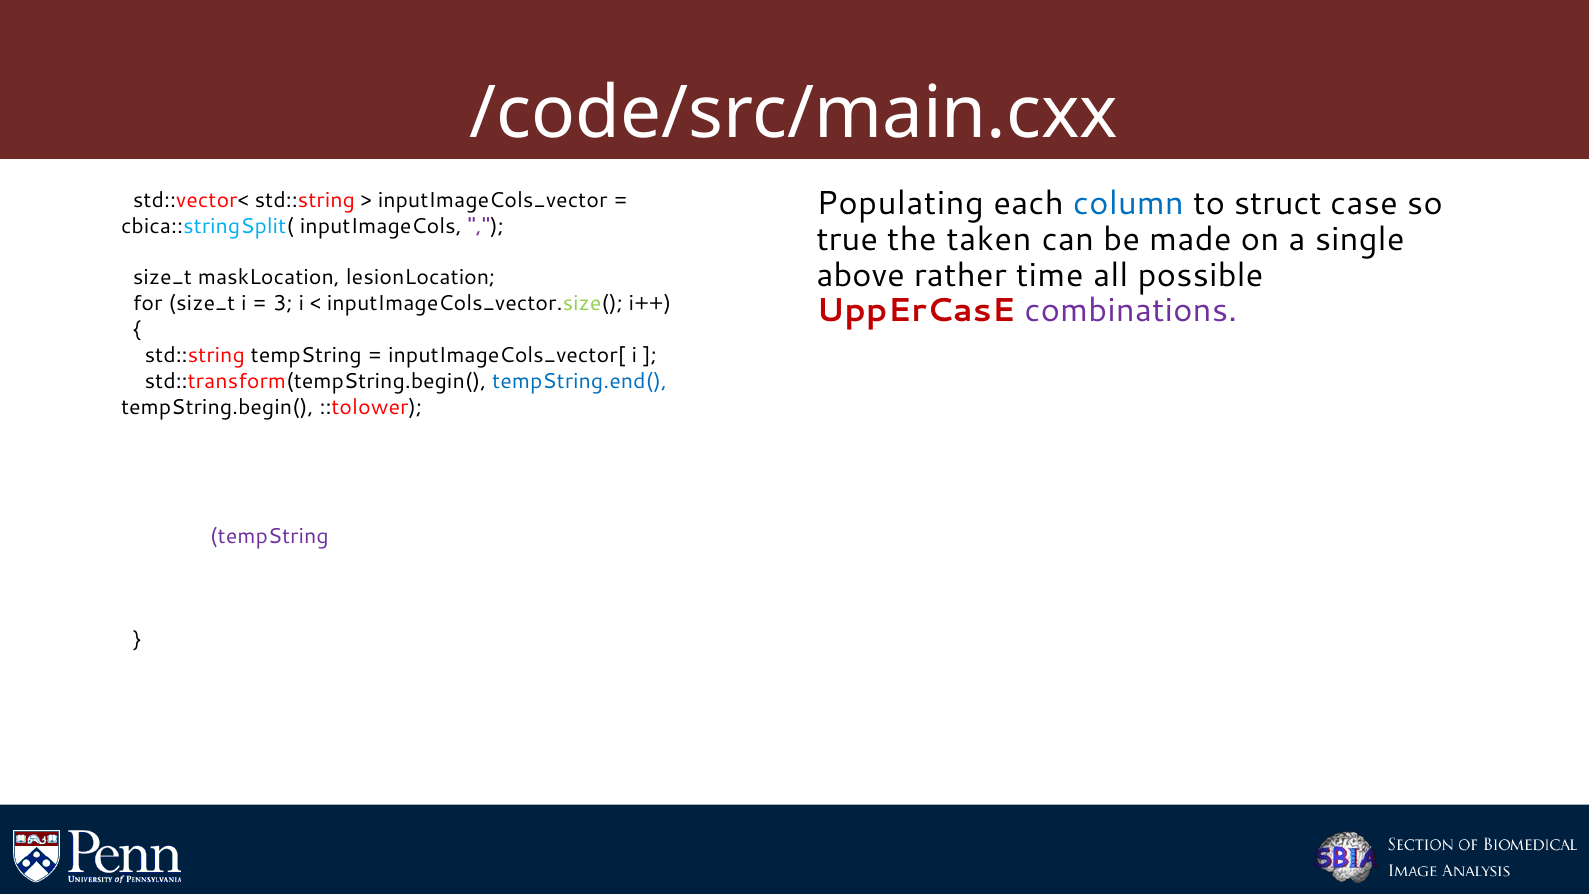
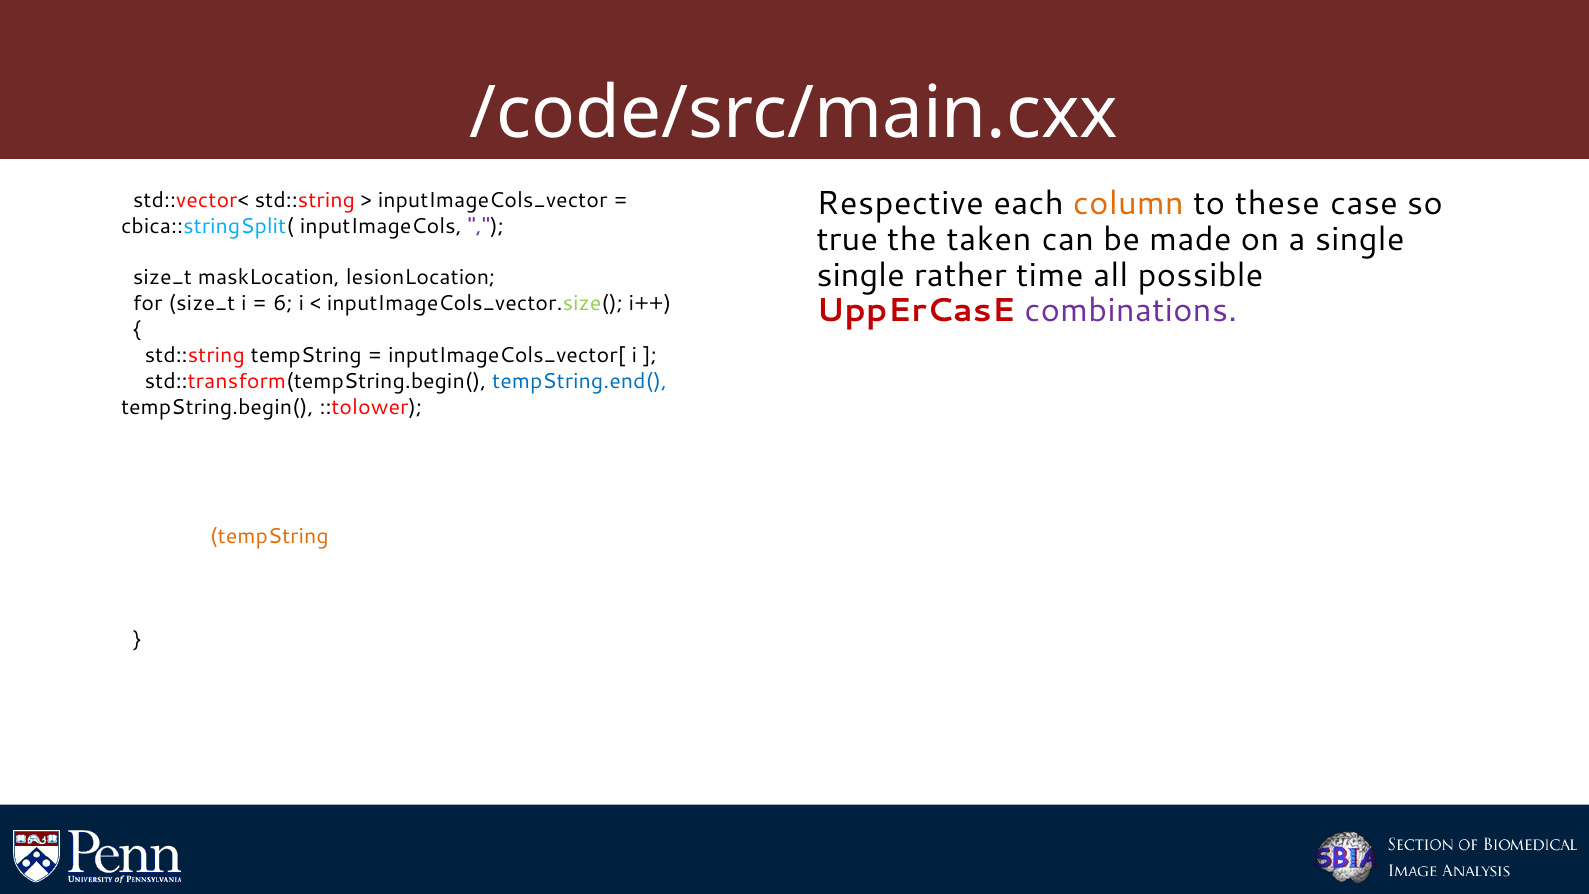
Populating: Populating -> Respective
column colour: blue -> orange
struct: struct -> these
above at (861, 275): above -> single
3: 3 -> 6
tempString at (269, 536) colour: purple -> orange
